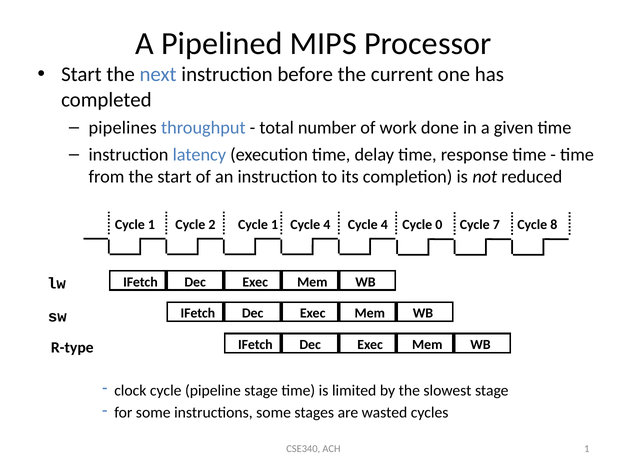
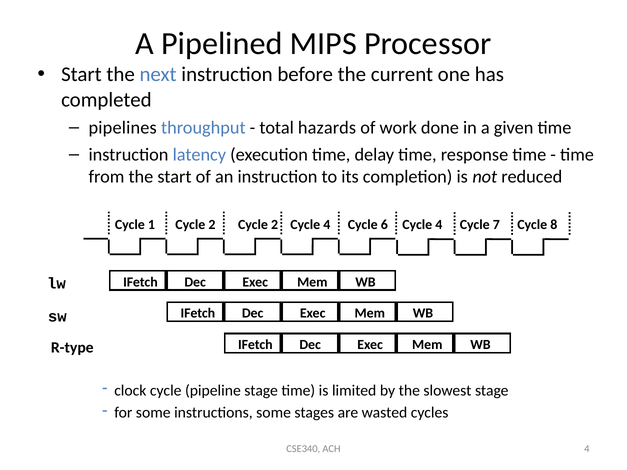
number: number -> hazards
2 Cycle 1: 1 -> 2
4 Cycle 4: 4 -> 6
0 at (439, 225): 0 -> 4
ACH 1: 1 -> 4
